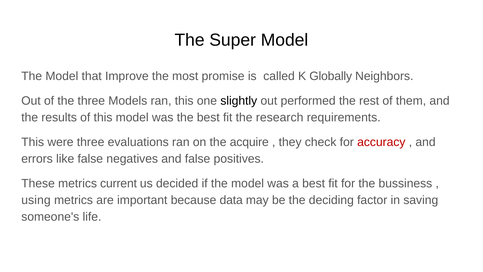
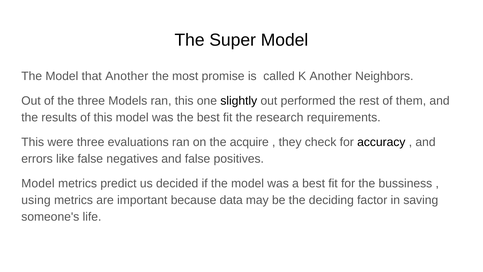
that Improve: Improve -> Another
K Globally: Globally -> Another
accuracy colour: red -> black
These at (38, 183): These -> Model
current: current -> predict
